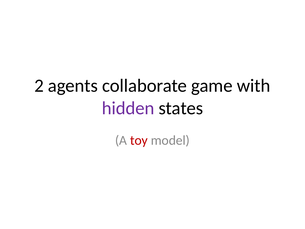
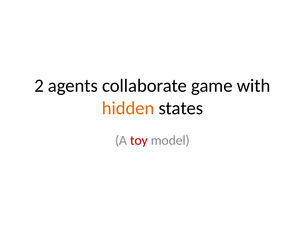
hidden colour: purple -> orange
